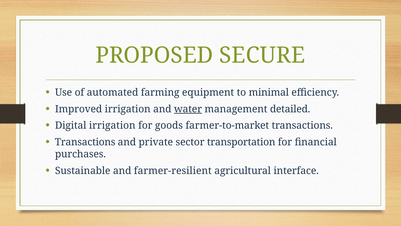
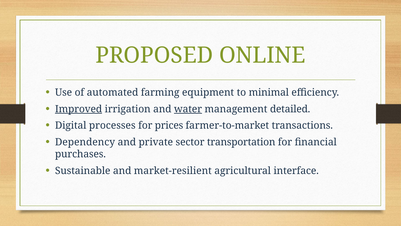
SECURE: SECURE -> ONLINE
Improved underline: none -> present
Digital irrigation: irrigation -> processes
goods: goods -> prices
Transactions at (85, 142): Transactions -> Dependency
farmer-resilient: farmer-resilient -> market-resilient
